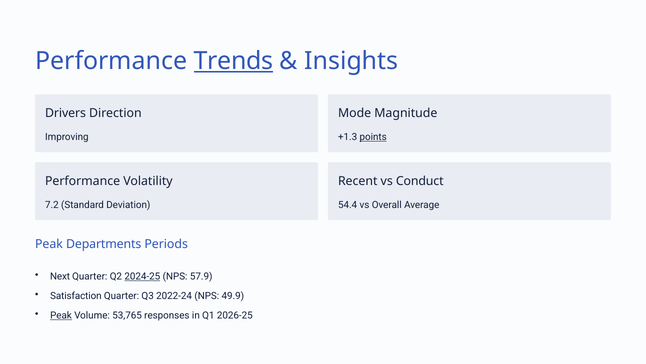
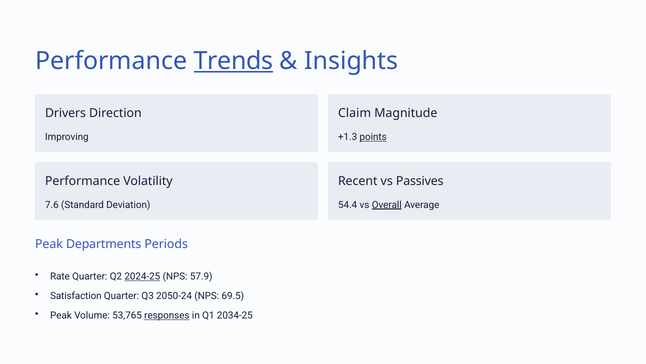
Mode: Mode -> Claim
Conduct: Conduct -> Passives
7.2: 7.2 -> 7.6
Overall underline: none -> present
Next: Next -> Rate
2022-24: 2022-24 -> 2050-24
49.9: 49.9 -> 69.5
Peak at (61, 315) underline: present -> none
responses underline: none -> present
2026-25: 2026-25 -> 2034-25
